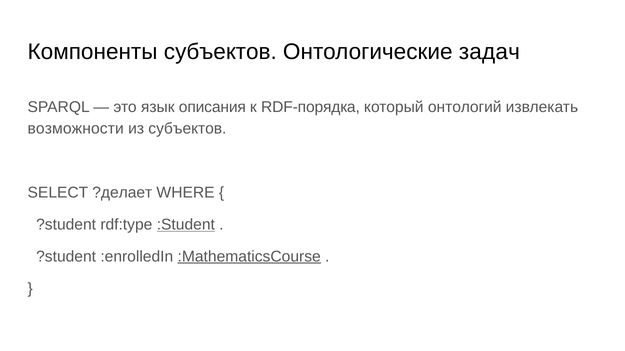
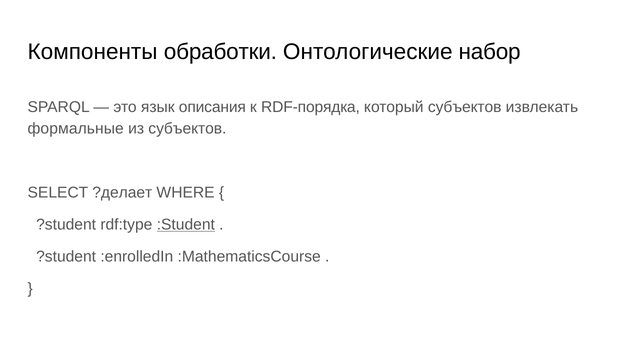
Компоненты субъектов: субъектов -> обработки
задач: задач -> набор
который онтологий: онтологий -> субъектов
возможности: возможности -> формальные
:MathematicsCourse underline: present -> none
